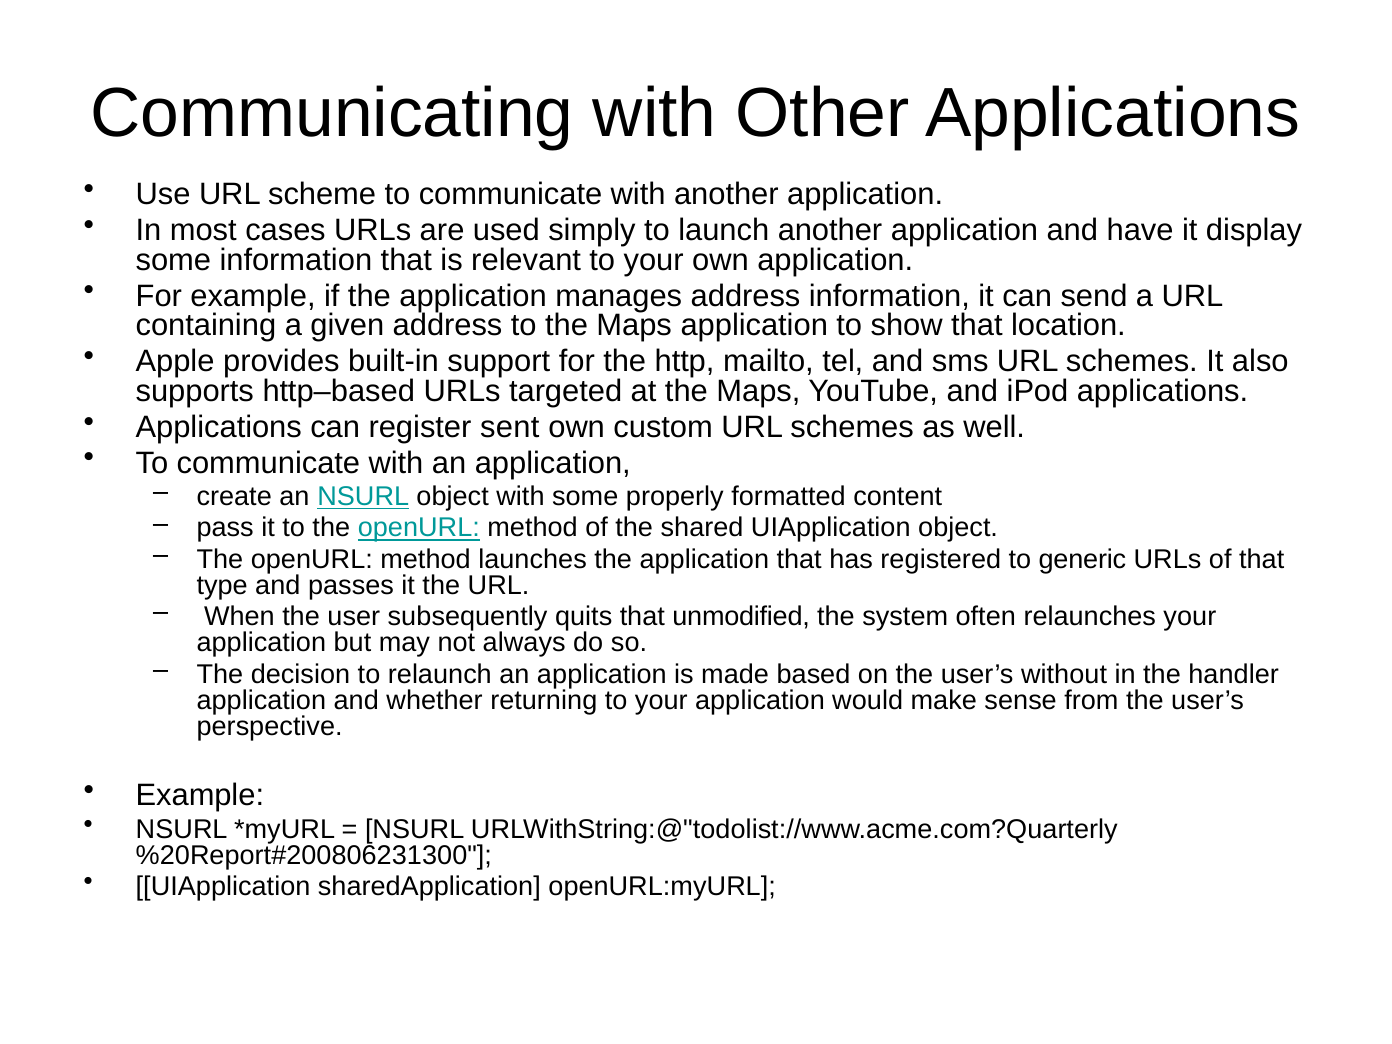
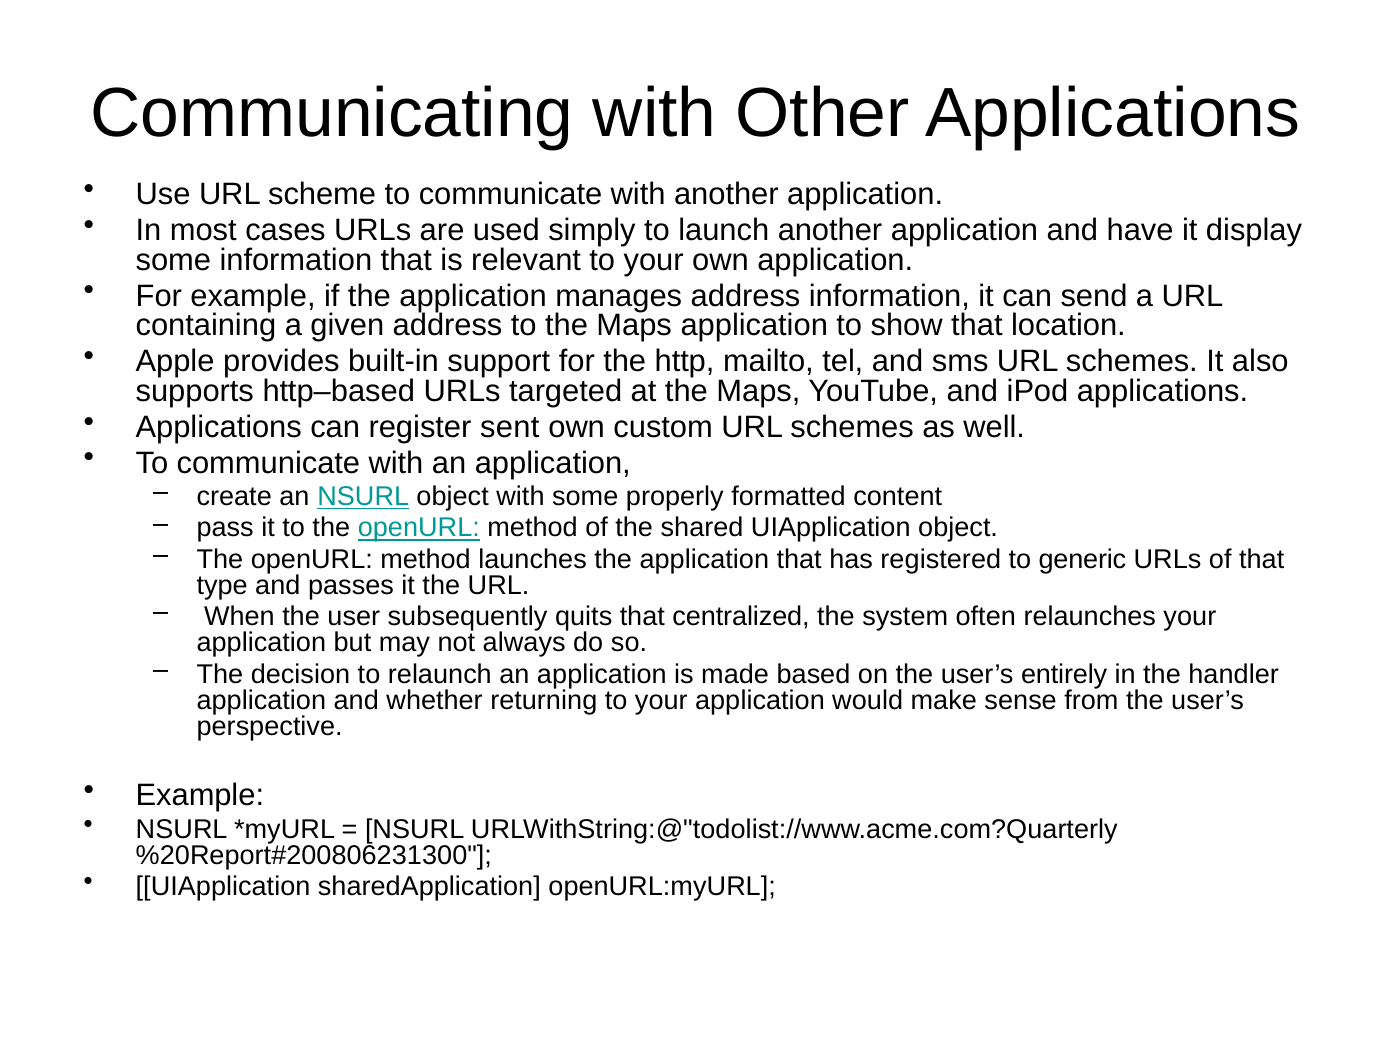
unmodified: unmodified -> centralized
without: without -> entirely
